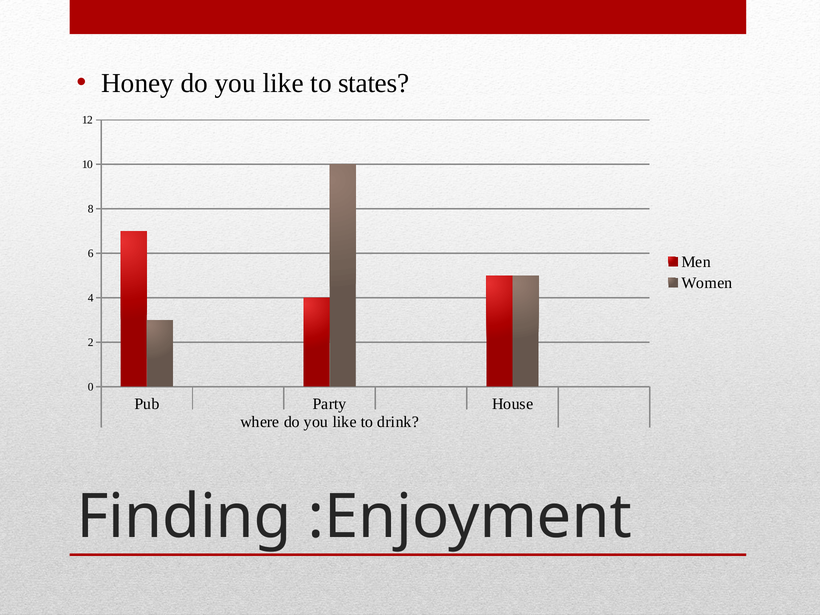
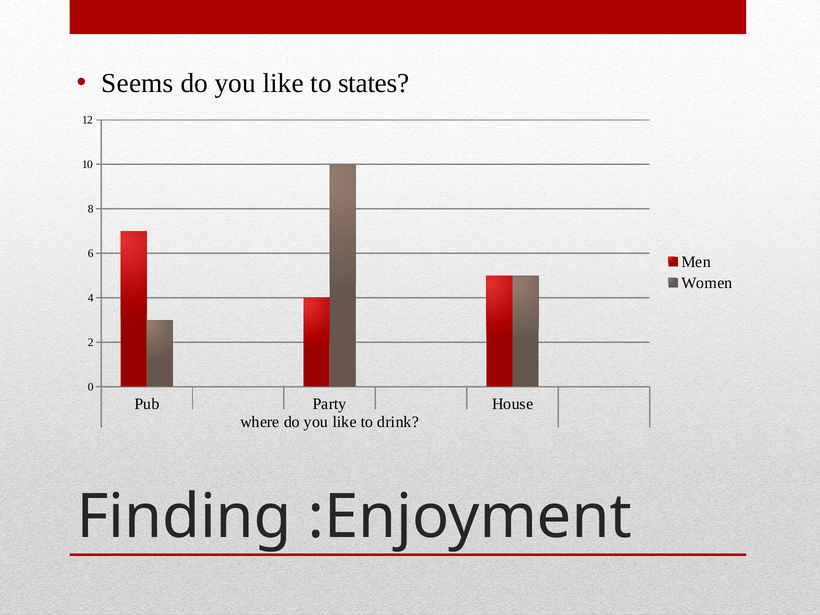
Honey: Honey -> Seems
